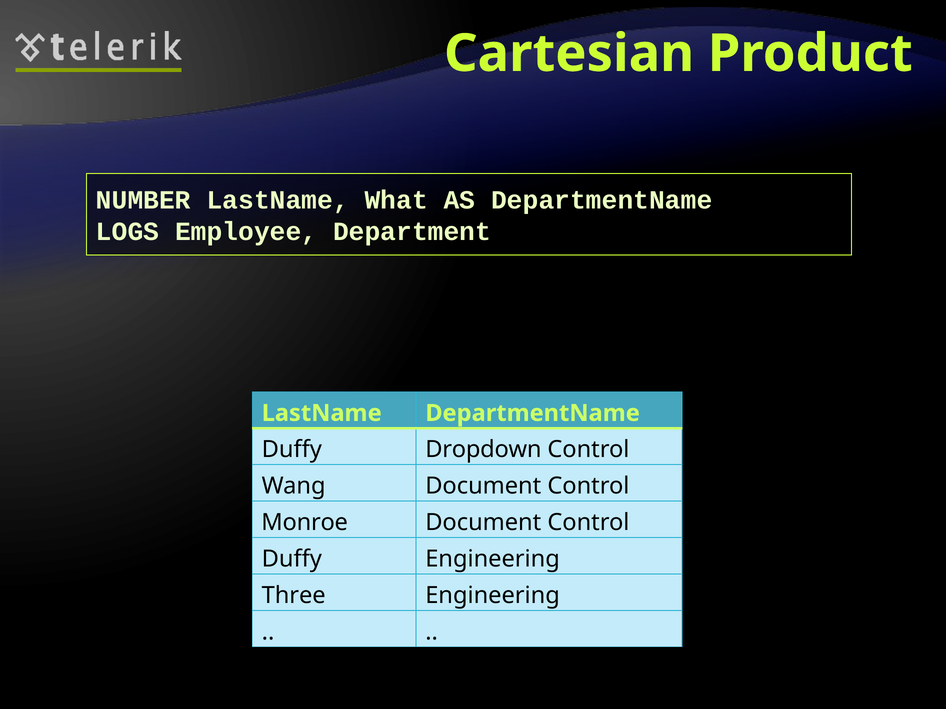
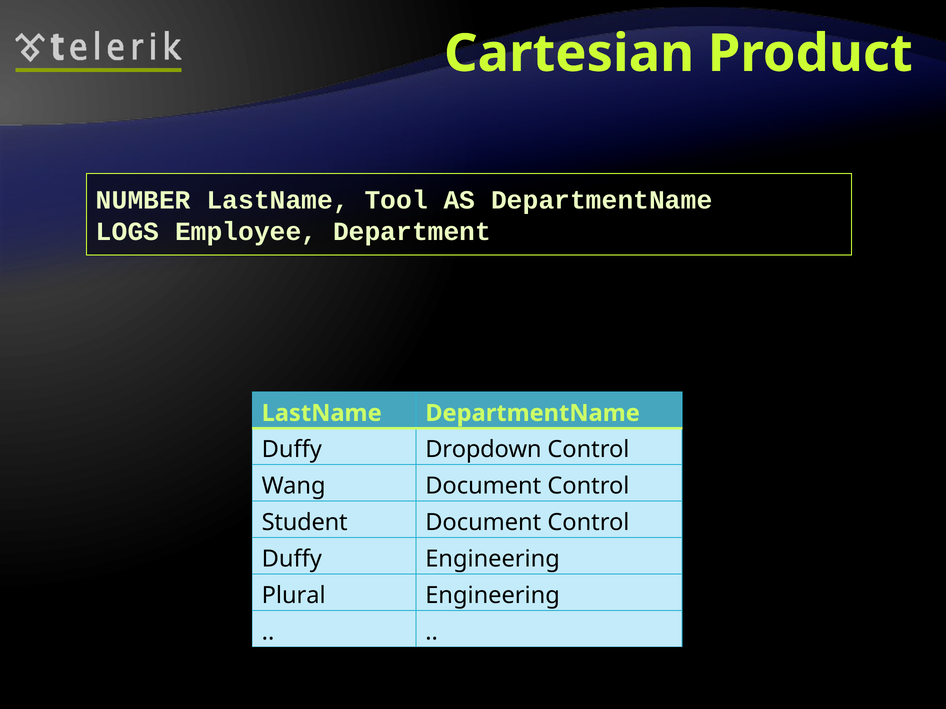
What: What -> Tool
Monroe: Monroe -> Student
Three: Three -> Plural
